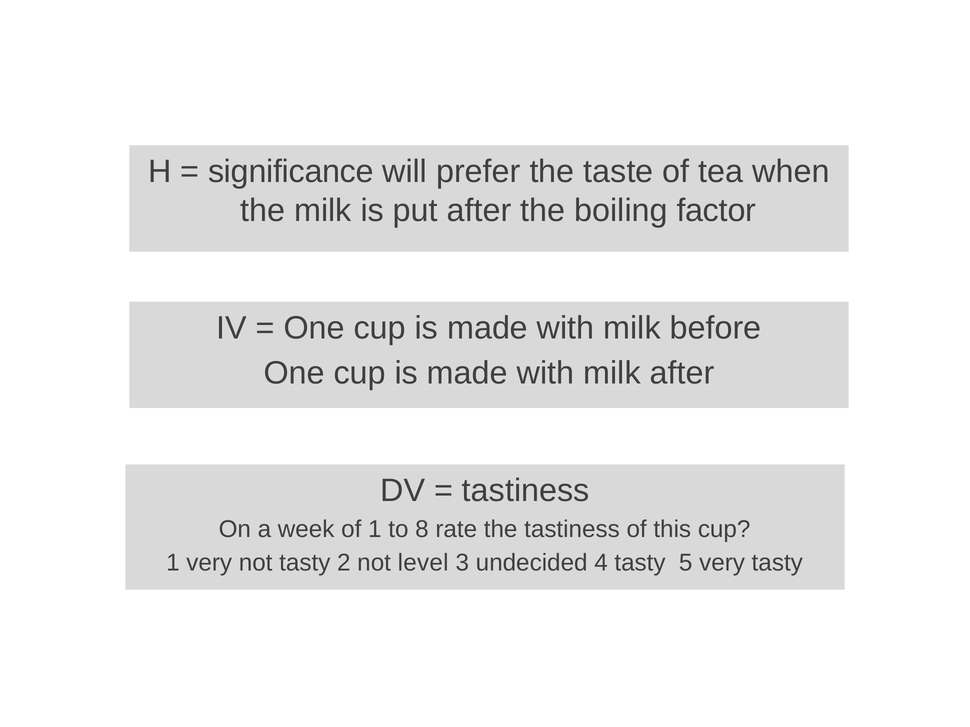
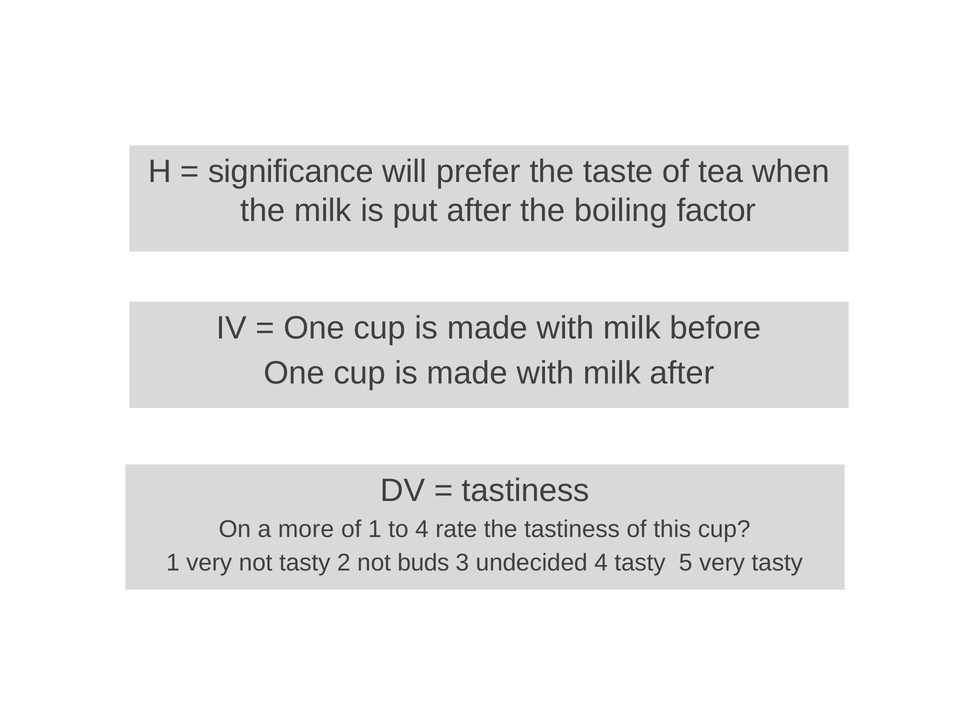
week: week -> more
to 8: 8 -> 4
level: level -> buds
